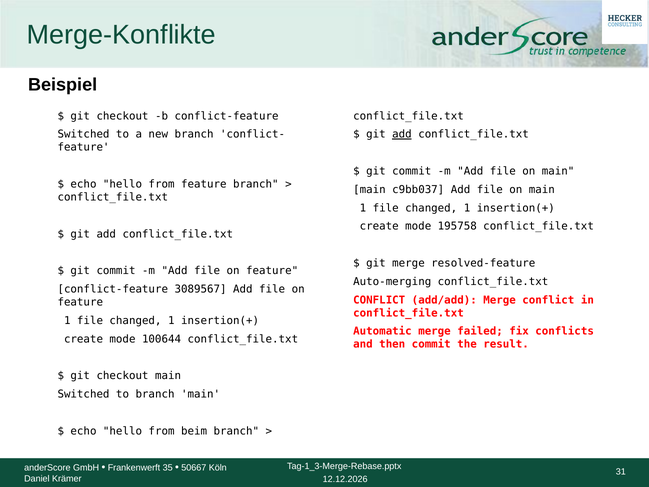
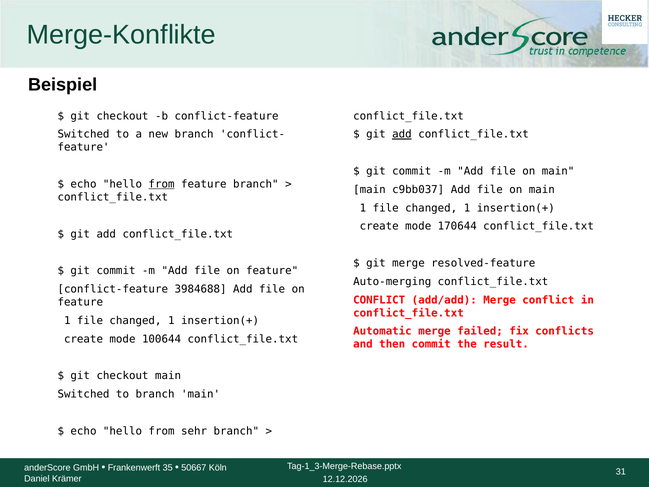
from at (162, 184) underline: none -> present
195758: 195758 -> 170644
3089567: 3089567 -> 3984688
beim: beim -> sehr
